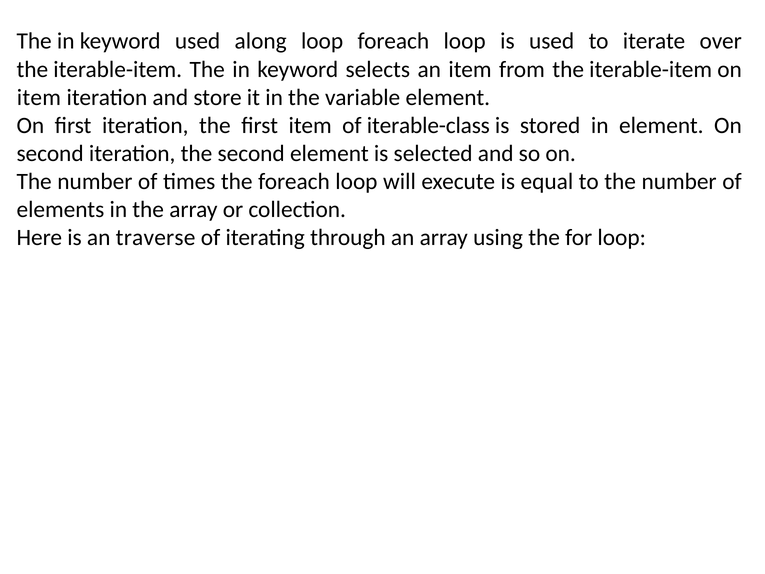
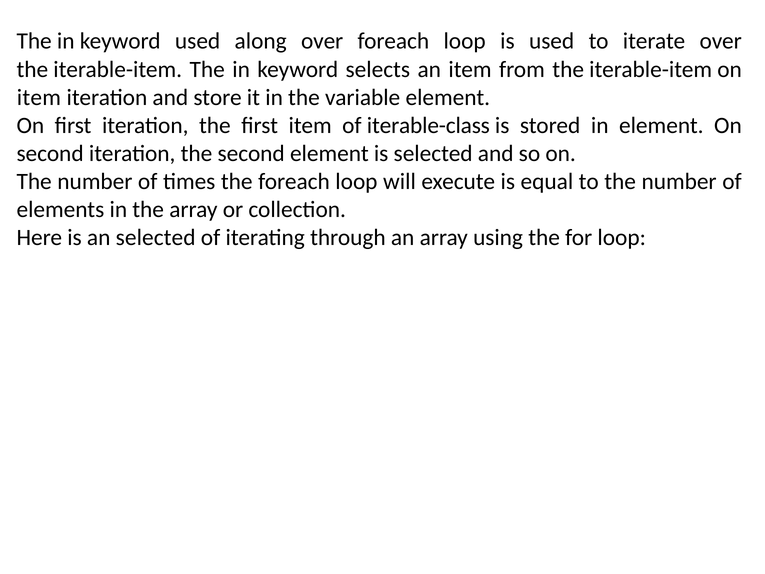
along loop: loop -> over
an traverse: traverse -> selected
